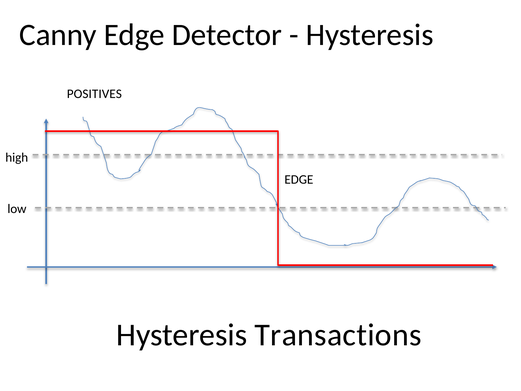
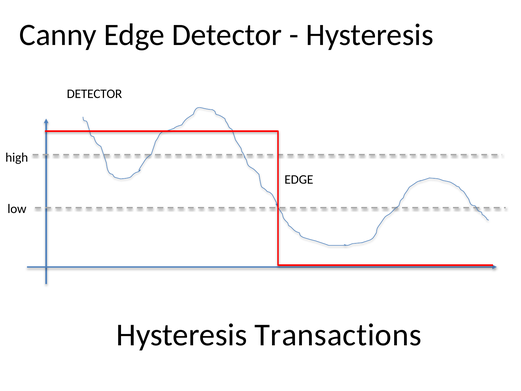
POSITIVES at (94, 94): POSITIVES -> DETECTOR
